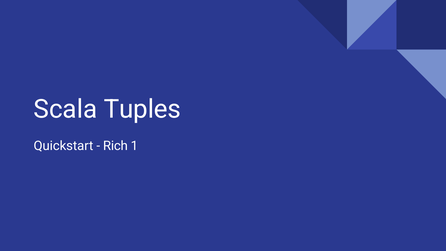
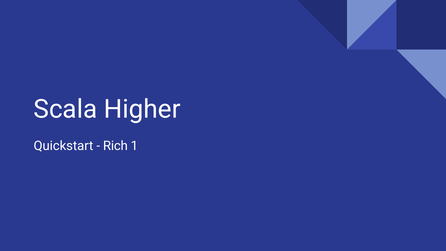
Tuples: Tuples -> Higher
